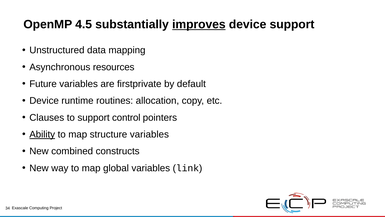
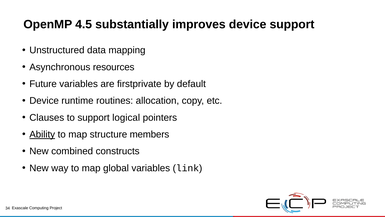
improves underline: present -> none
control: control -> logical
structure variables: variables -> members
